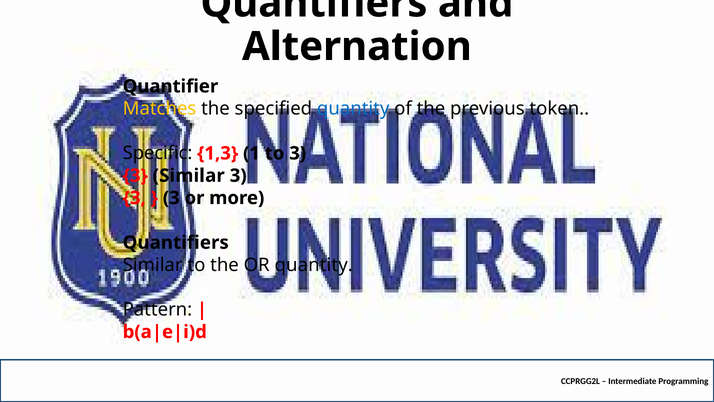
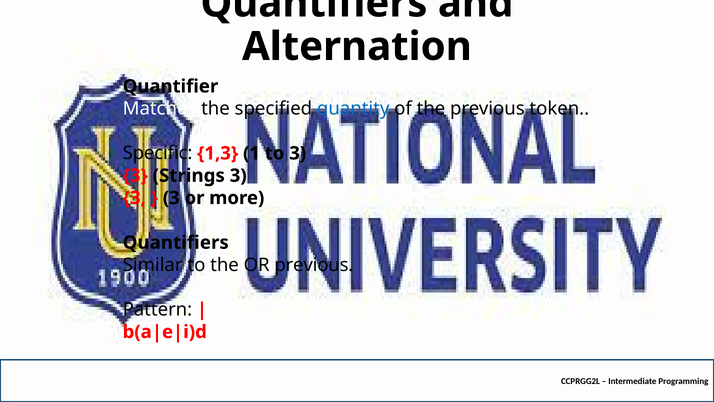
Matches colour: yellow -> white
3 Similar: Similar -> Strings
OR quantity: quantity -> previous
